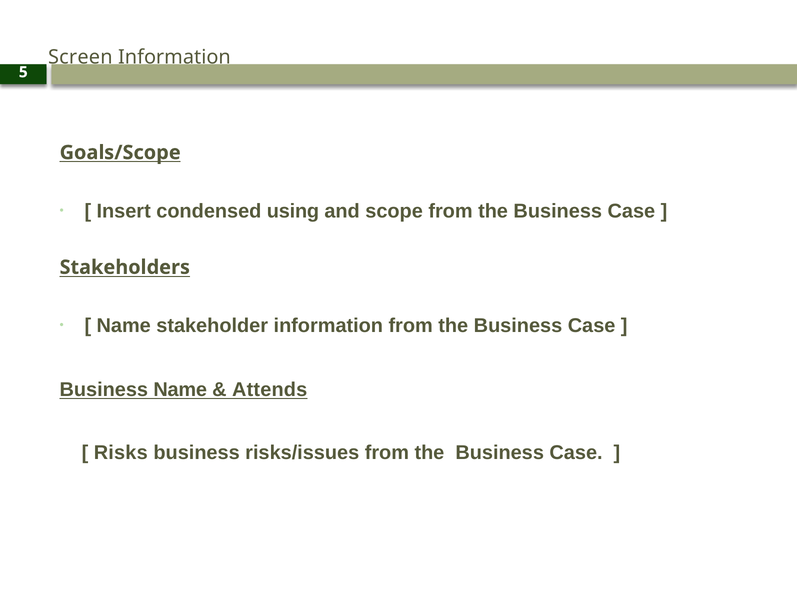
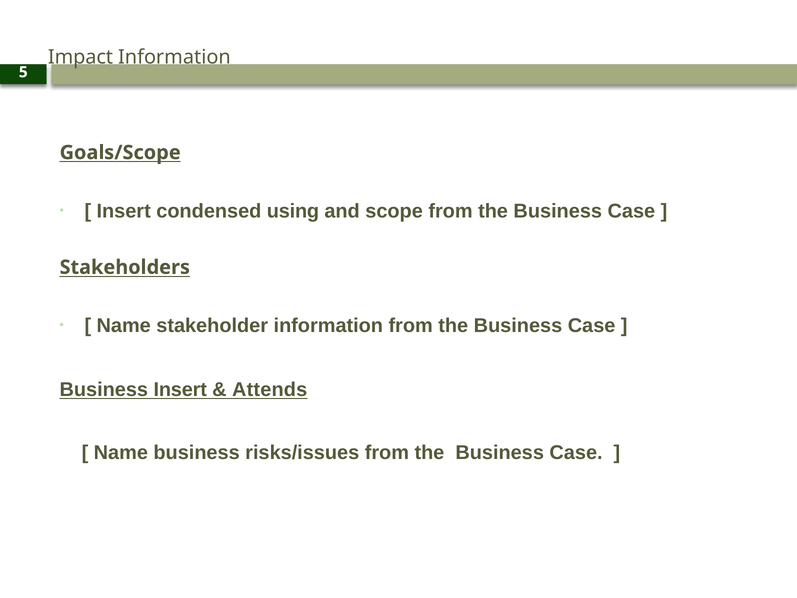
Screen: Screen -> Impact
Business Name: Name -> Insert
Risks at (121, 453): Risks -> Name
